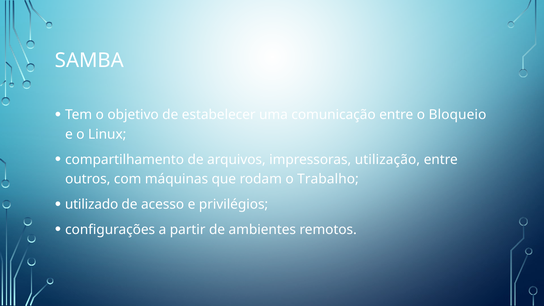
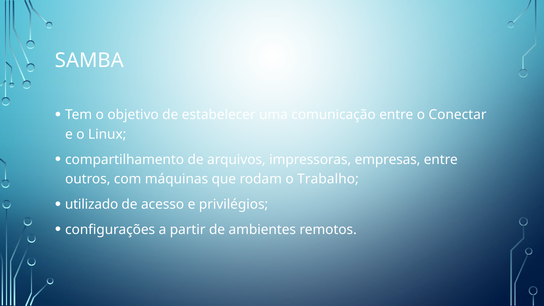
Bloqueio: Bloqueio -> Conectar
utilização: utilização -> empresas
